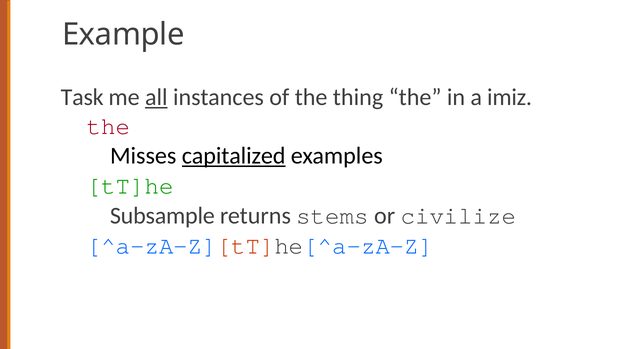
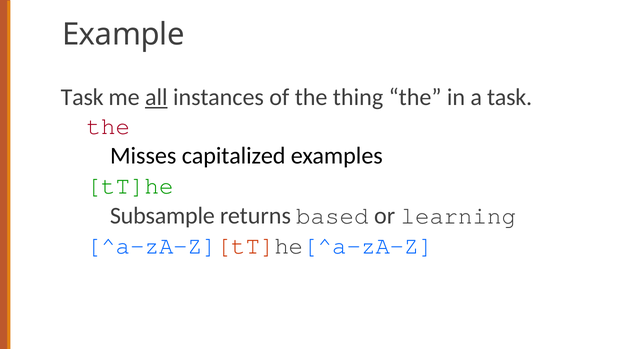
a imiz: imiz -> task
capitalized underline: present -> none
stems: stems -> based
civilize: civilize -> learning
